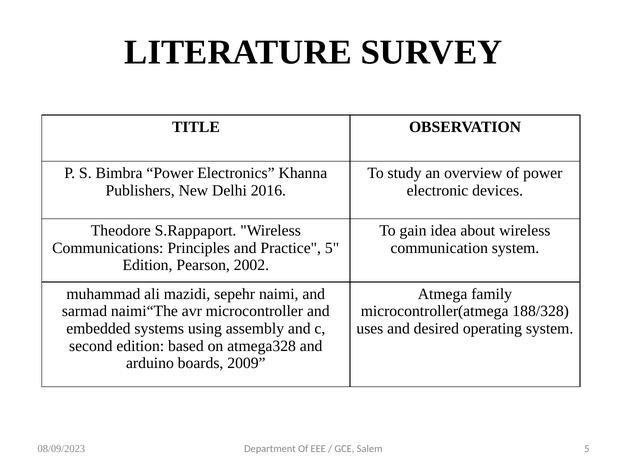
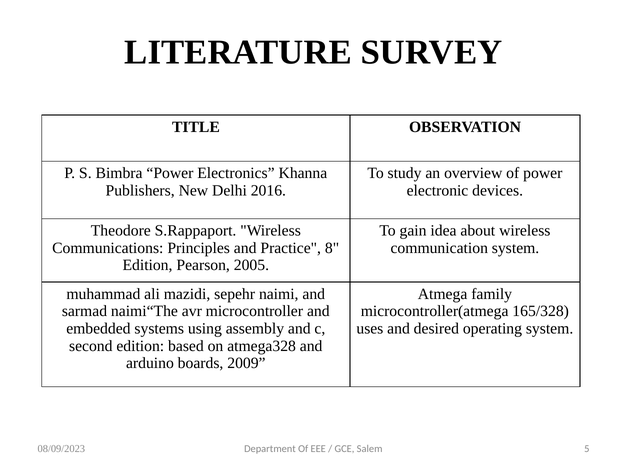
Practice 5: 5 -> 8
2002: 2002 -> 2005
188/328: 188/328 -> 165/328
